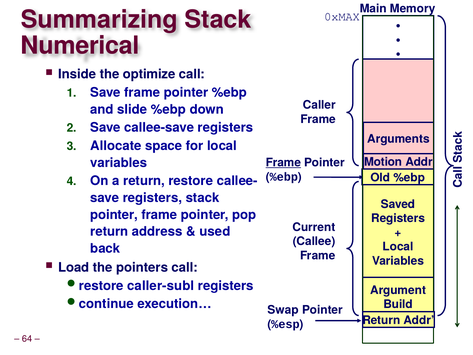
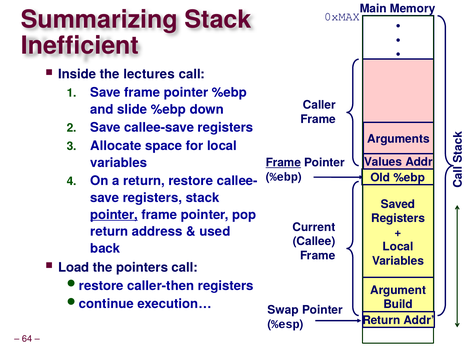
Numerical: Numerical -> Inefficient
optimize: optimize -> lectures
Motion: Motion -> Values
pointer at (114, 215) underline: none -> present
caller-subl: caller-subl -> caller-then
